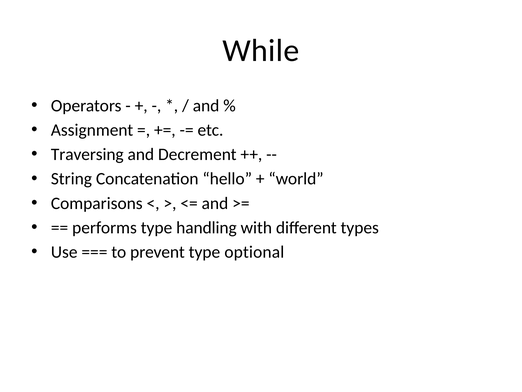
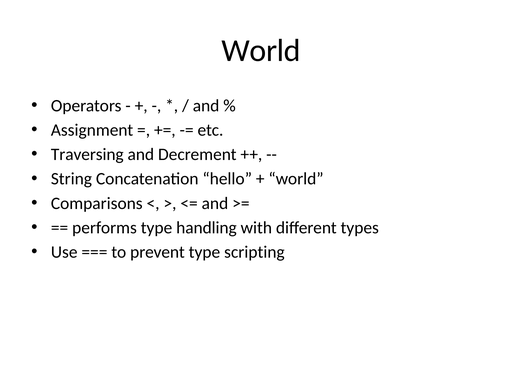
While at (261, 51): While -> World
optional: optional -> scripting
